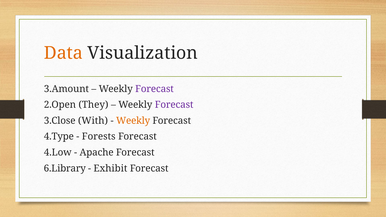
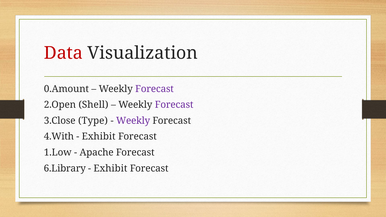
Data colour: orange -> red
3.Amount: 3.Amount -> 0.Amount
They: They -> Shell
With: With -> Type
Weekly at (133, 121) colour: orange -> purple
4.Type: 4.Type -> 4.With
Forests at (99, 137): Forests -> Exhibit
4.Low: 4.Low -> 1.Low
